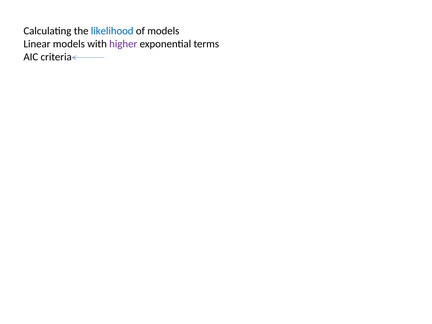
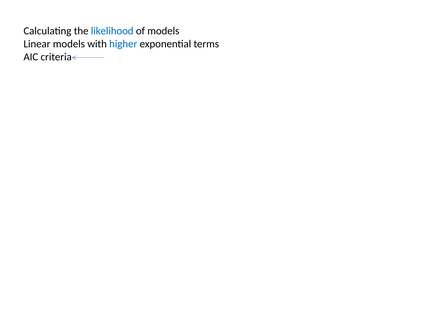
higher colour: purple -> blue
